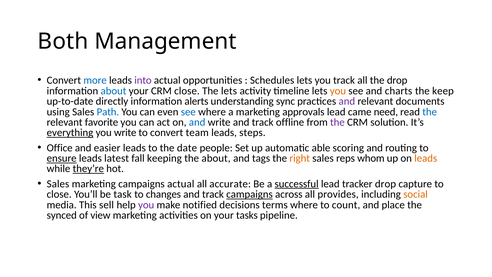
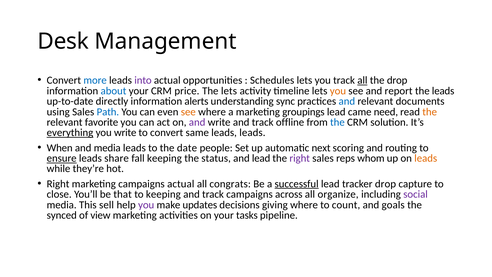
Both: Both -> Desk
all at (362, 80) underline: none -> present
CRM close: close -> price
charts: charts -> report
the keep: keep -> leads
and at (347, 101) colour: purple -> blue
see at (188, 112) colour: blue -> orange
approvals: approvals -> groupings
the at (430, 112) colour: blue -> orange
and at (197, 122) colour: blue -> purple
the at (337, 122) colour: purple -> blue
team: team -> same
leads steps: steps -> leads
Office: Office -> When
and easier: easier -> media
able: able -> next
latest: latest -> share
the about: about -> status
and tags: tags -> lead
right at (300, 158) colour: orange -> purple
they’re underline: present -> none
Sales at (58, 184): Sales -> Right
accurate: accurate -> congrats
task: task -> that
to changes: changes -> keeping
campaigns at (250, 194) underline: present -> none
provides: provides -> organize
social colour: orange -> purple
notified: notified -> updates
terms: terms -> giving
place: place -> goals
